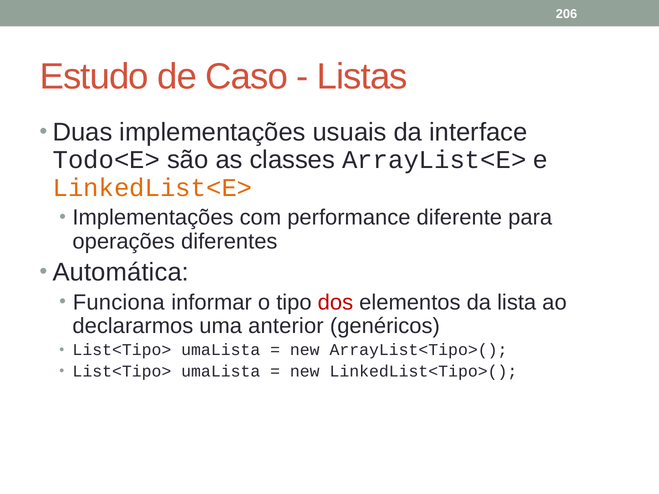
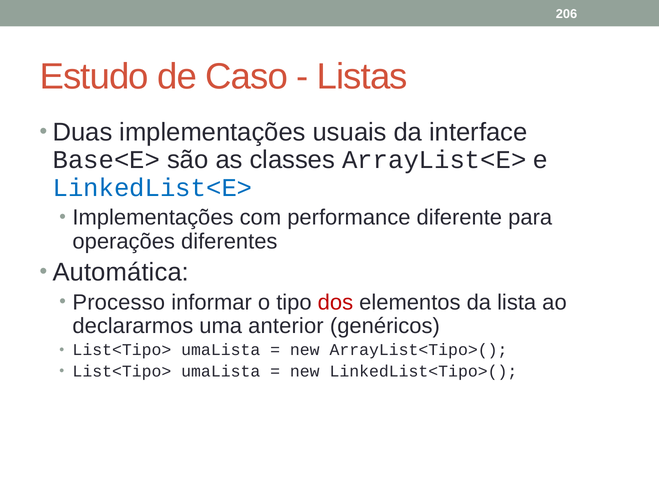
Todo<E>: Todo<E> -> Base<E>
LinkedList<E> colour: orange -> blue
Funciona: Funciona -> Processo
